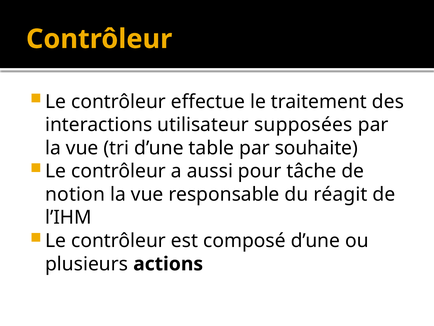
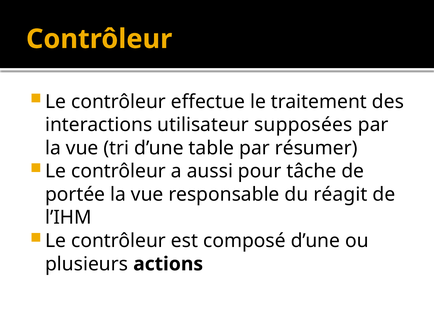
souhaite: souhaite -> résumer
notion: notion -> portée
